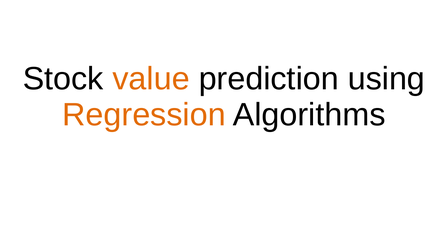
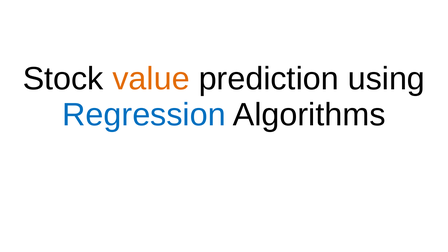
Regression colour: orange -> blue
